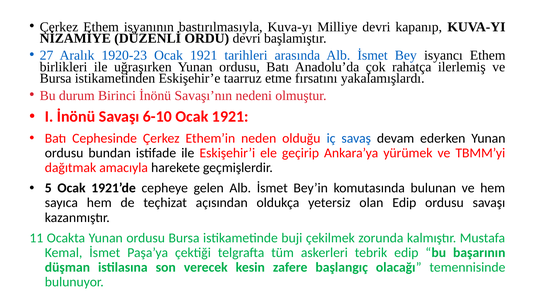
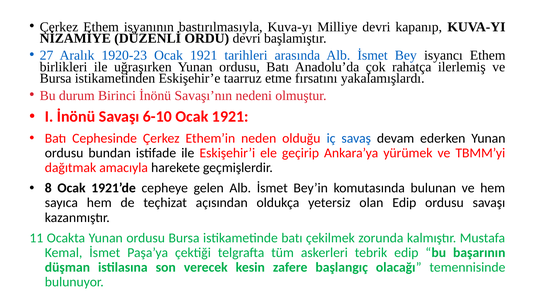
5: 5 -> 8
istikametinde buji: buji -> batı
